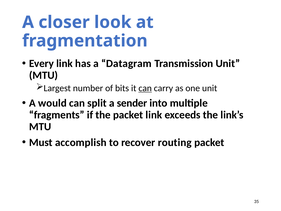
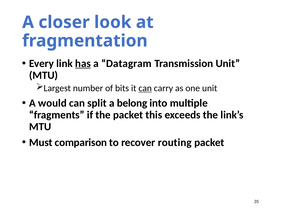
has underline: none -> present
sender: sender -> belong
packet link: link -> this
accomplish: accomplish -> comparison
